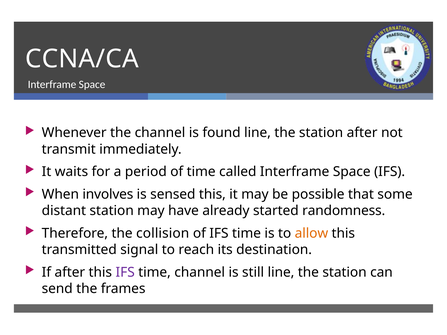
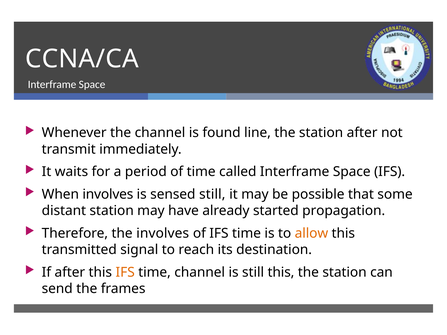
sensed this: this -> still
randomness: randomness -> propagation
the collision: collision -> involves
IFS at (125, 272) colour: purple -> orange
still line: line -> this
